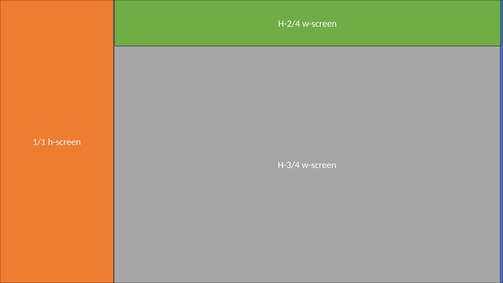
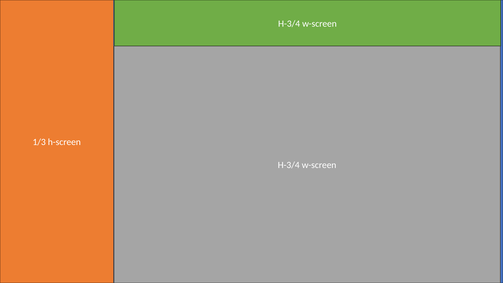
H-2/4 at (289, 24): H-2/4 -> H-3/4
1/1: 1/1 -> 1/3
